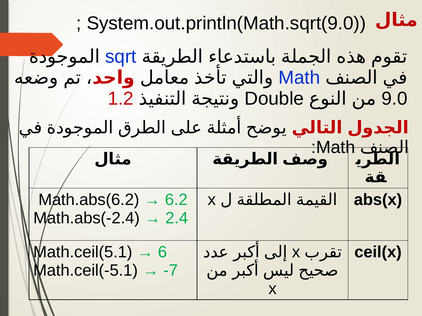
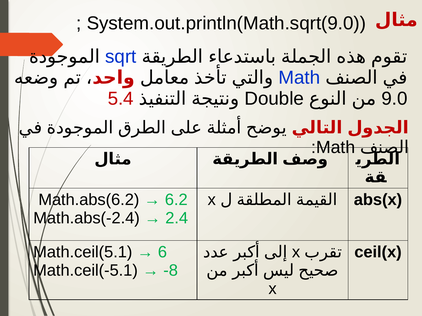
1.2: 1.2 -> 5.4
-7: -7 -> -8
